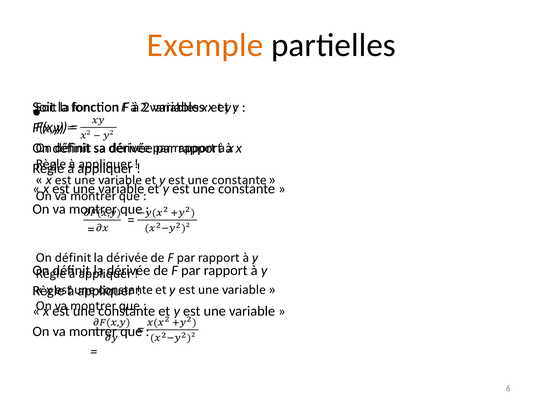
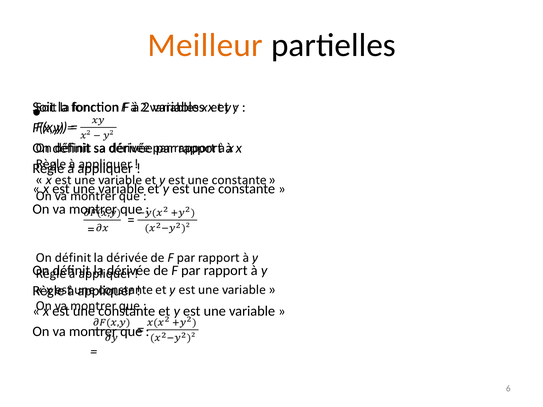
Exemple: Exemple -> Meilleur
